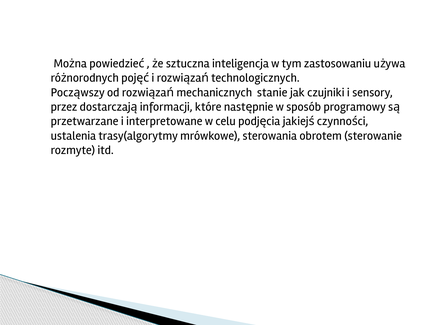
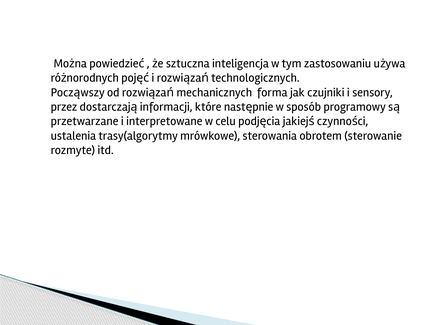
stanie: stanie -> forma
